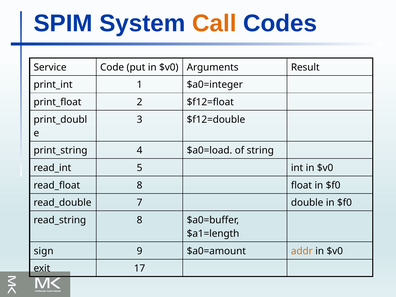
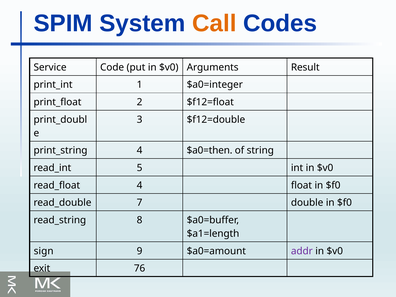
$a0=load: $a0=load -> $a0=then
8 at (140, 185): 8 -> 4
addr colour: orange -> purple
17: 17 -> 76
